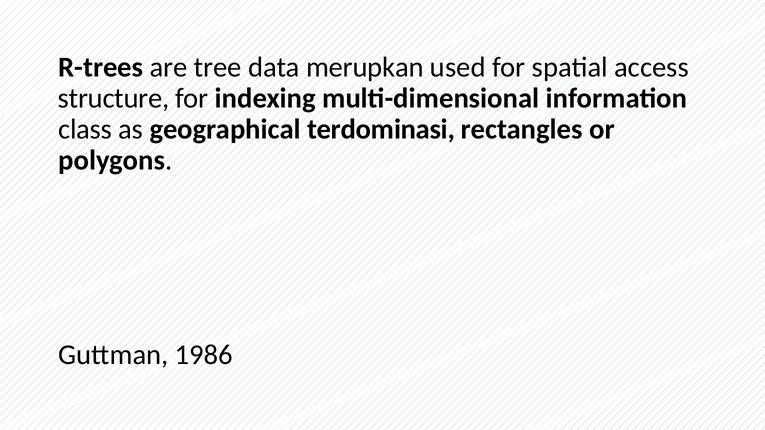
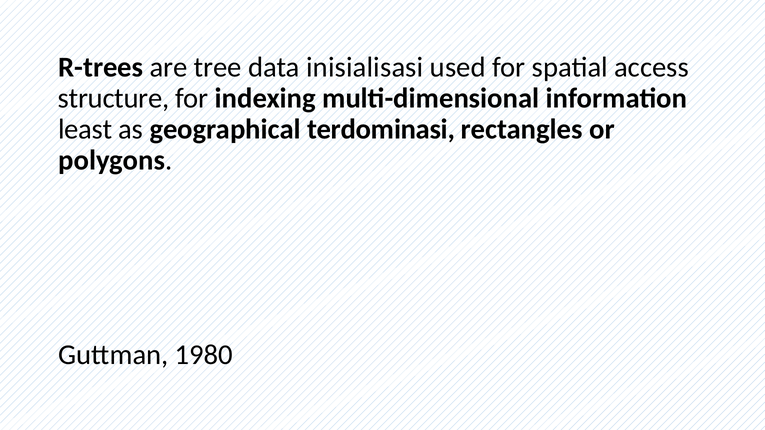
merupkan: merupkan -> inisialisasi
class: class -> least
1986: 1986 -> 1980
